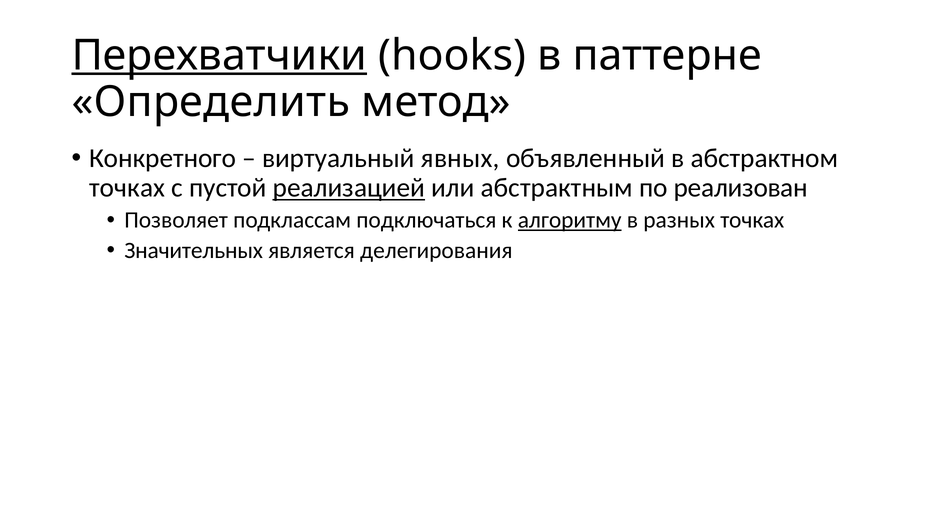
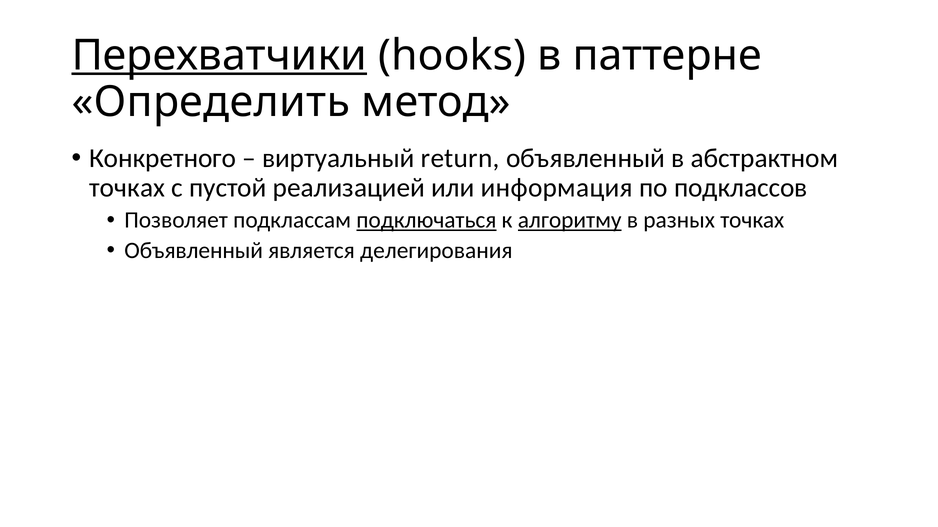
явных: явных -> return
реализацией underline: present -> none
абстрактным: абстрактным -> информация
реализован: реализован -> подклассов
подключаться underline: none -> present
Значительных at (194, 251): Значительных -> Объявленный
